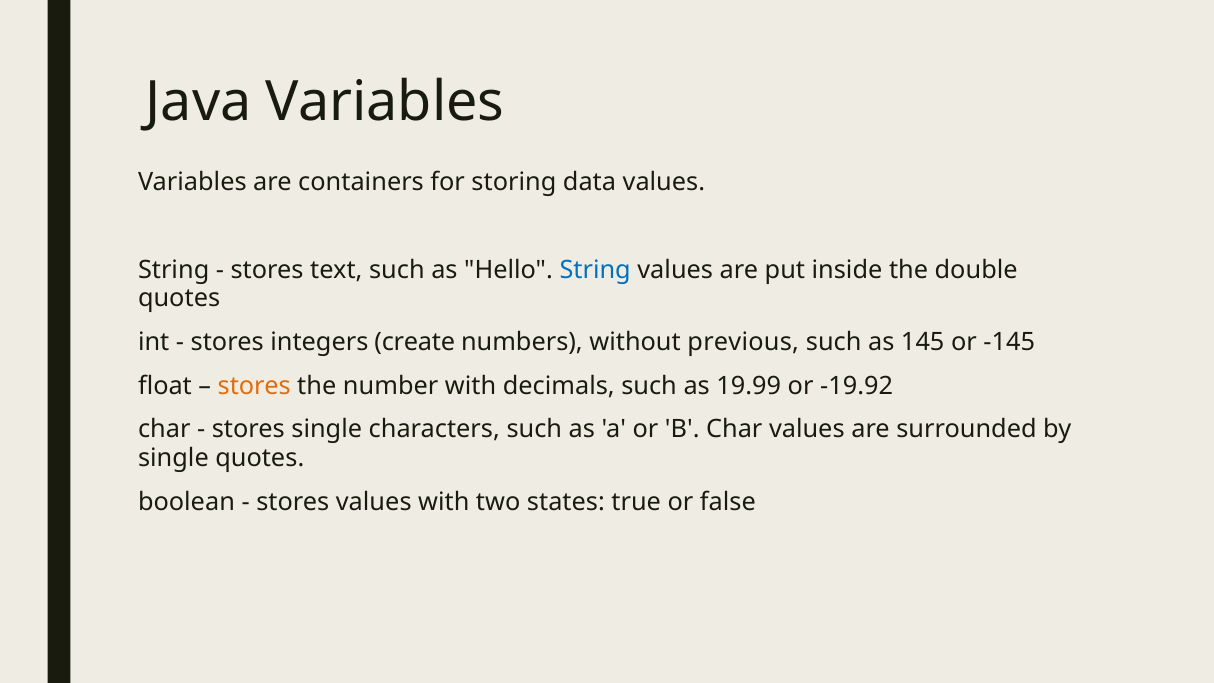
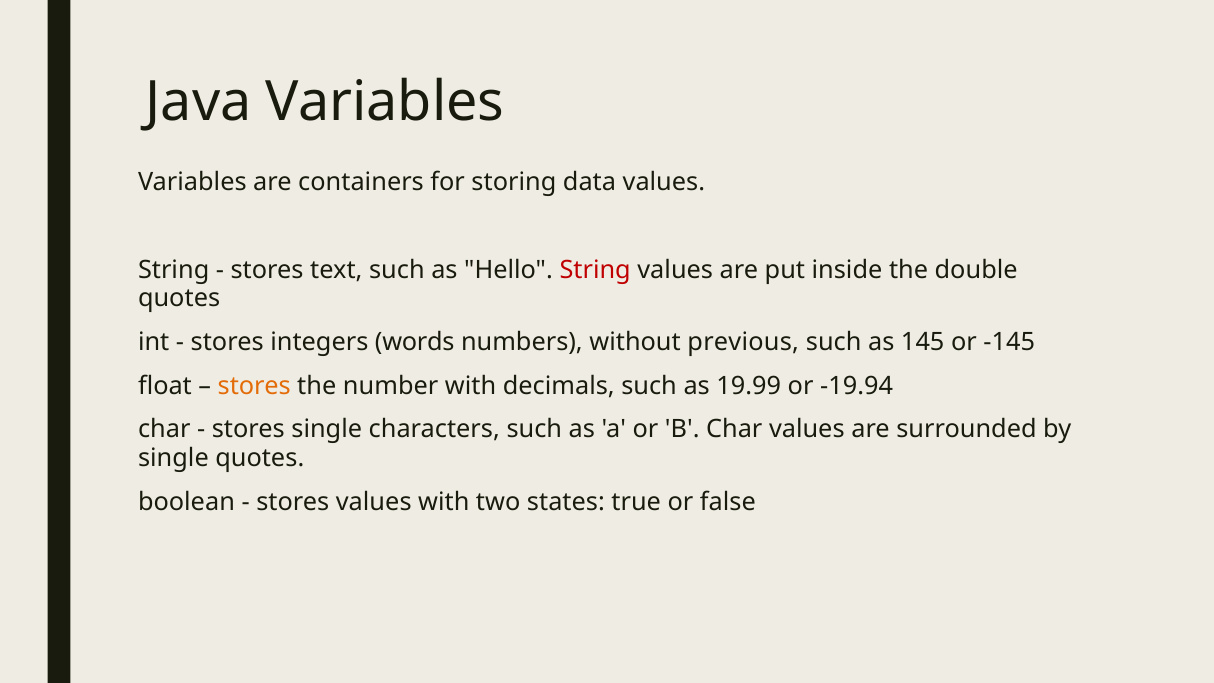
String at (595, 270) colour: blue -> red
create: create -> words
-19.92: -19.92 -> -19.94
